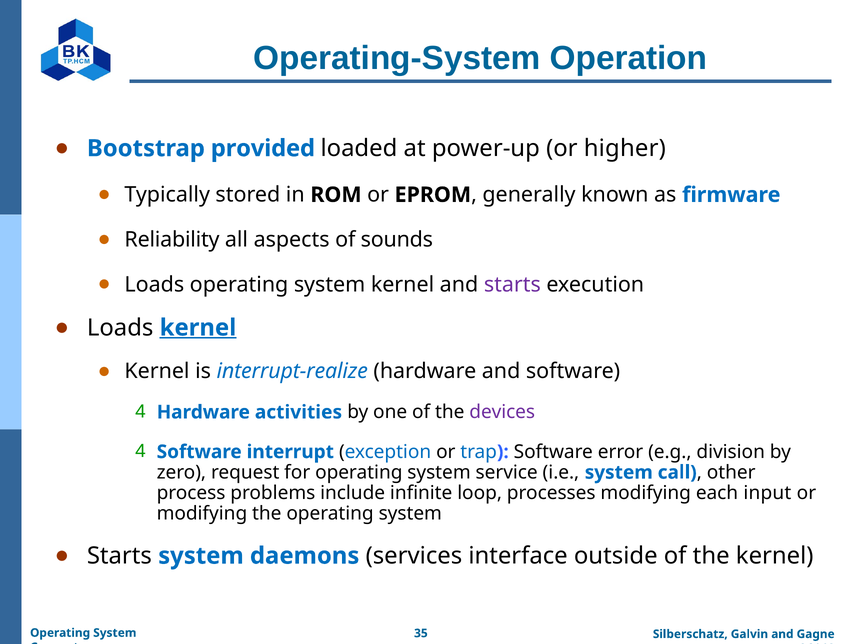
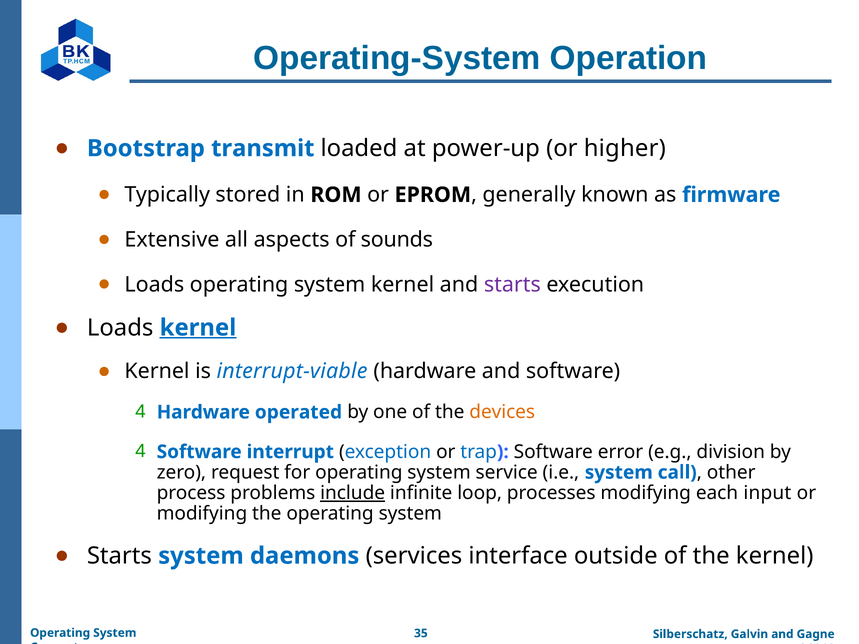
provided: provided -> transmit
Reliability: Reliability -> Extensive
interrupt-realize: interrupt-realize -> interrupt-viable
activities: activities -> operated
devices colour: purple -> orange
include underline: none -> present
